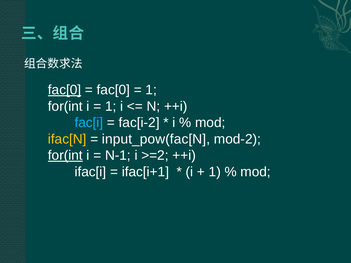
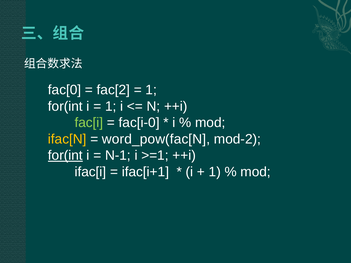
fac[0 at (65, 90) underline: present -> none
fac[0 at (113, 90): fac[0 -> fac[2
fac[i colour: light blue -> light green
fac[i-2: fac[i-2 -> fac[i-0
input_pow(fac[N: input_pow(fac[N -> word_pow(fac[N
>=2: >=2 -> >=1
